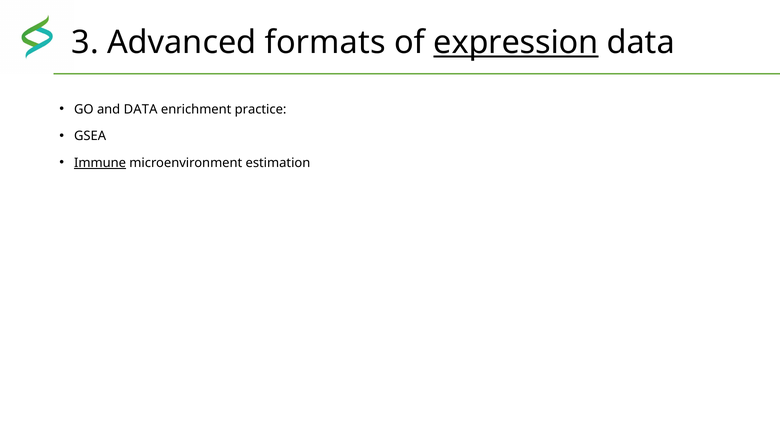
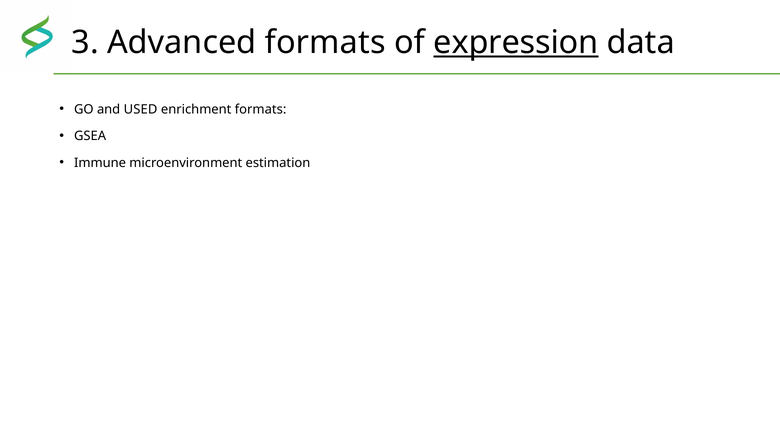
and DATA: DATA -> USED
enrichment practice: practice -> formats
Immune underline: present -> none
